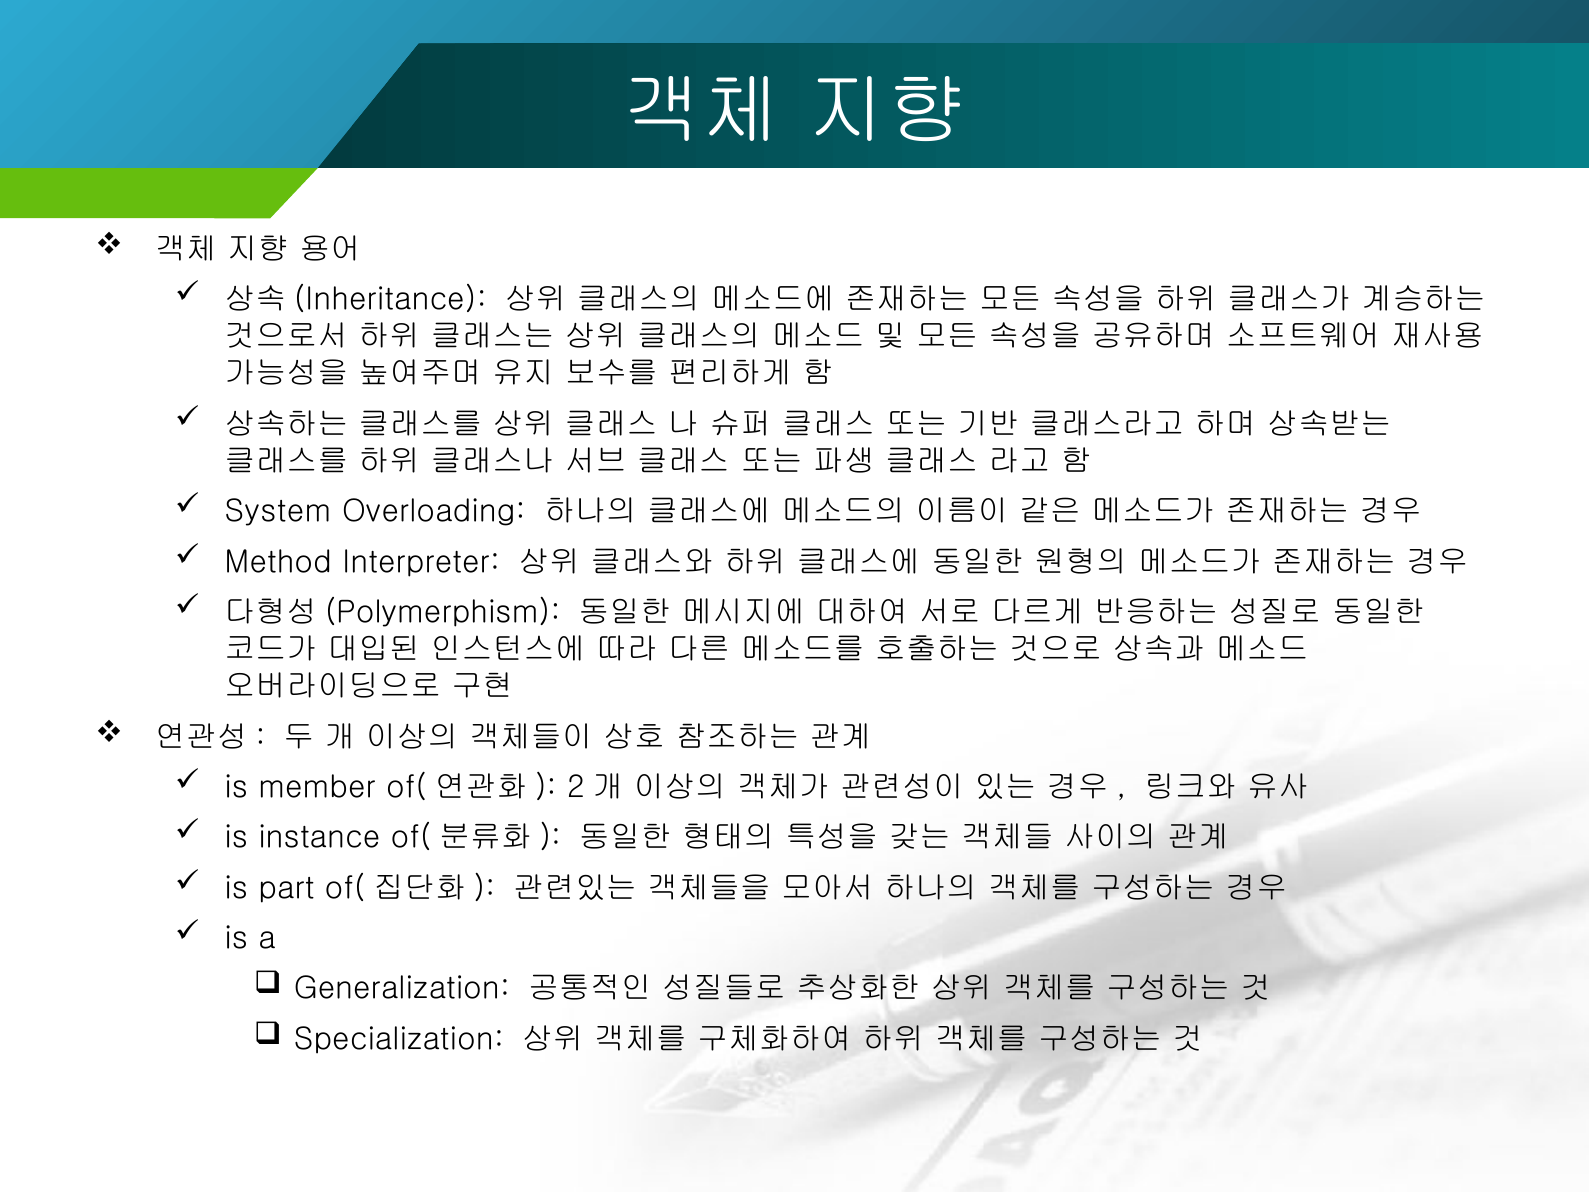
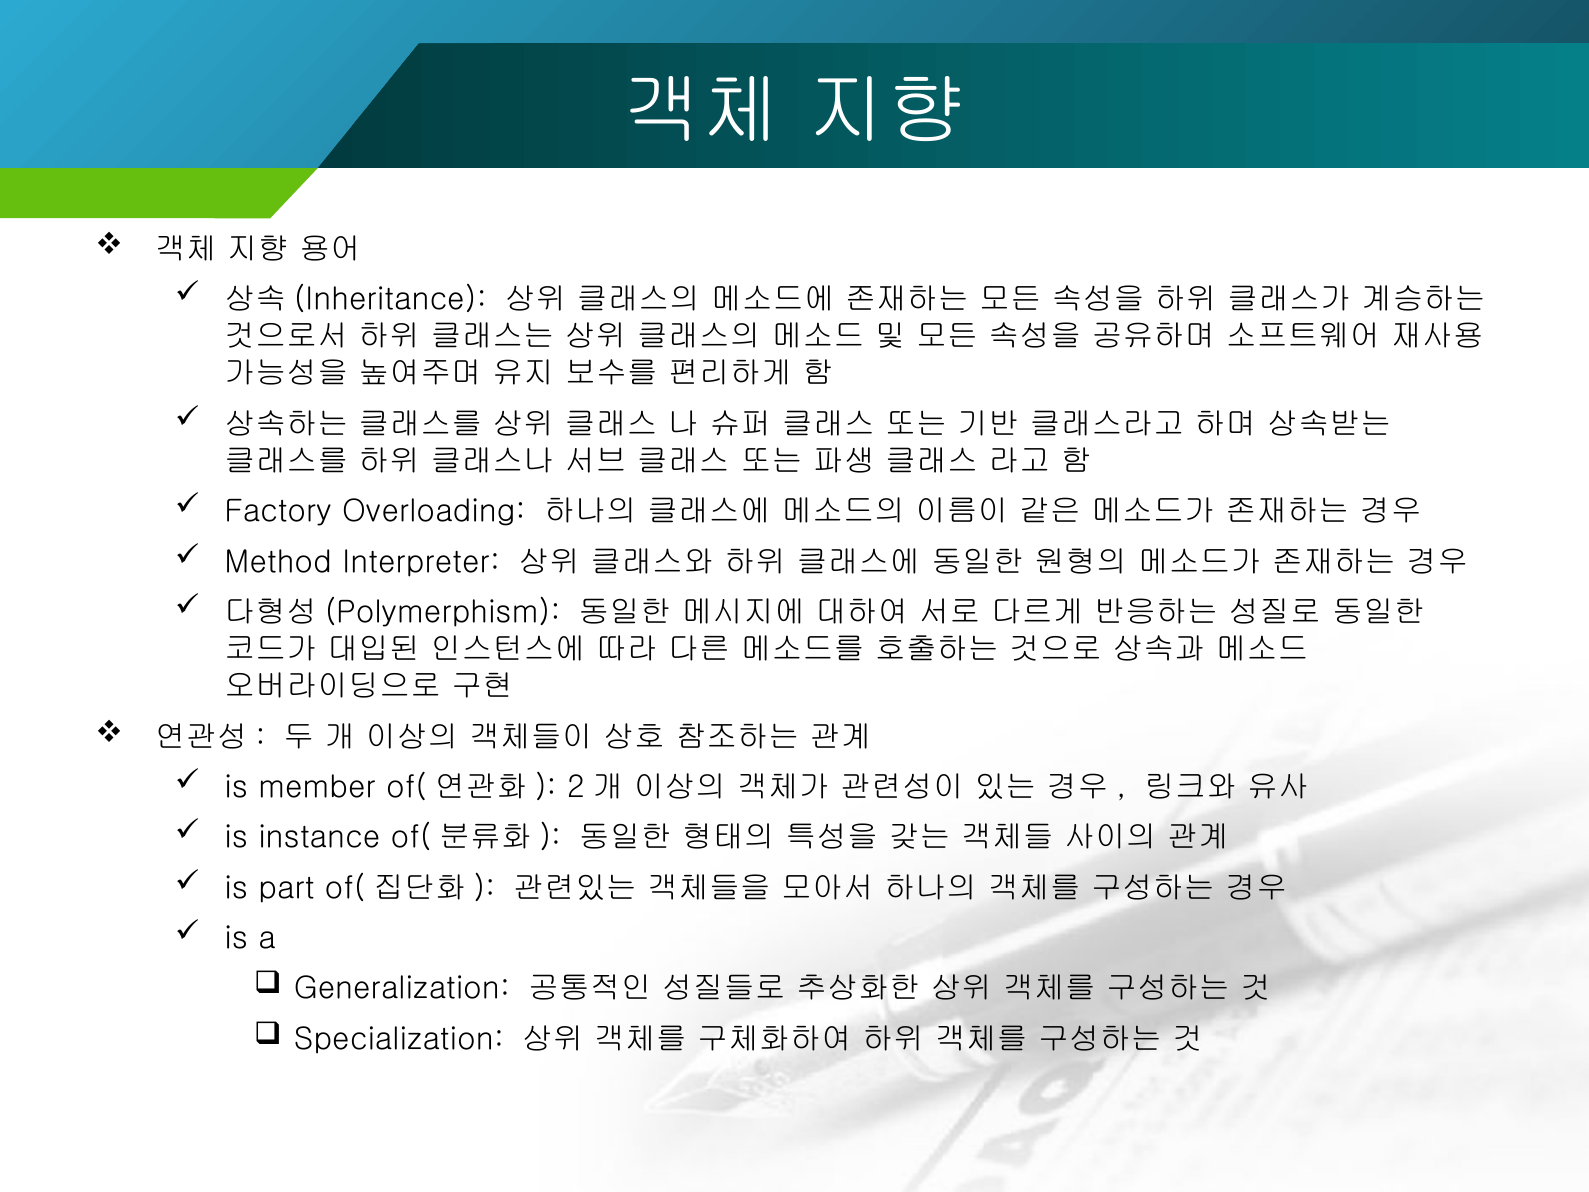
System: System -> Factory
